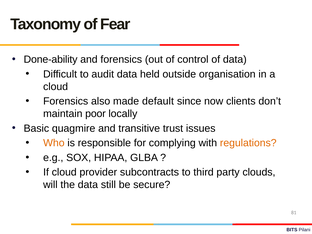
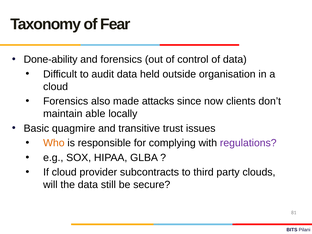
default: default -> attacks
poor: poor -> able
regulations colour: orange -> purple
